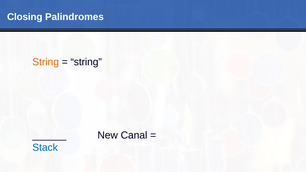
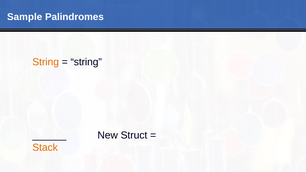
Closing: Closing -> Sample
Canal: Canal -> Struct
Stack colour: blue -> orange
